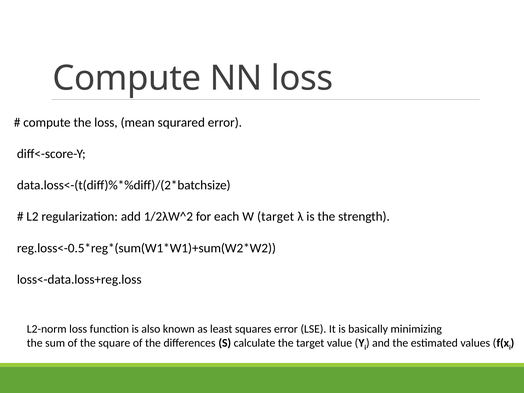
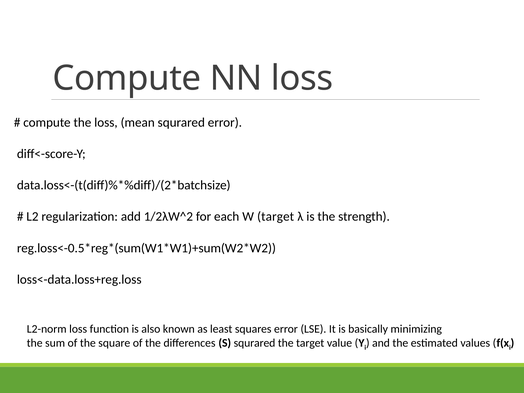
S calculate: calculate -> squrared
